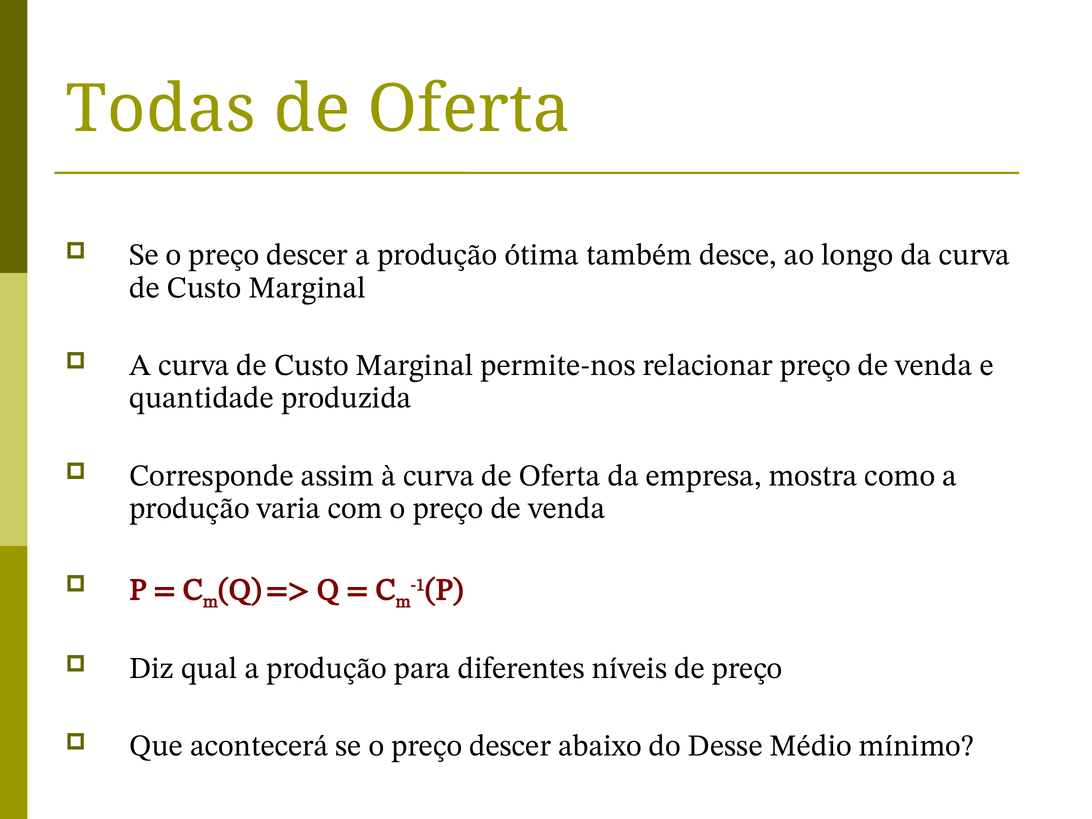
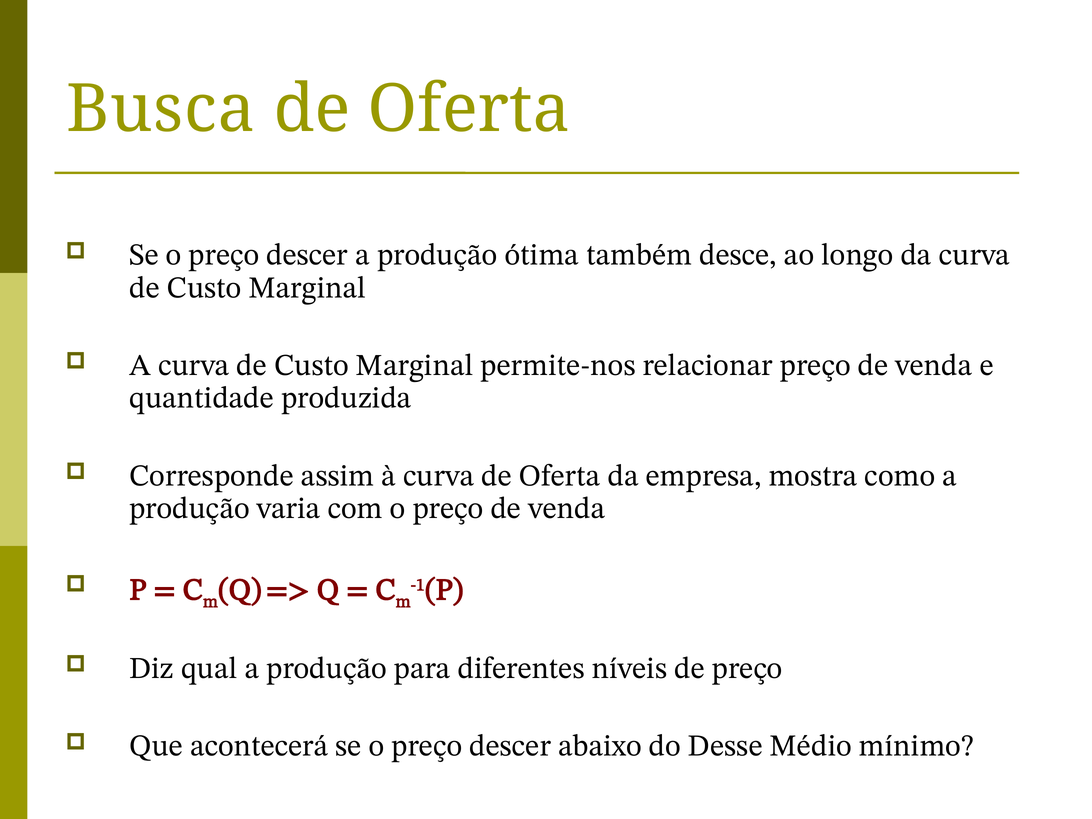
Todas: Todas -> Busca
